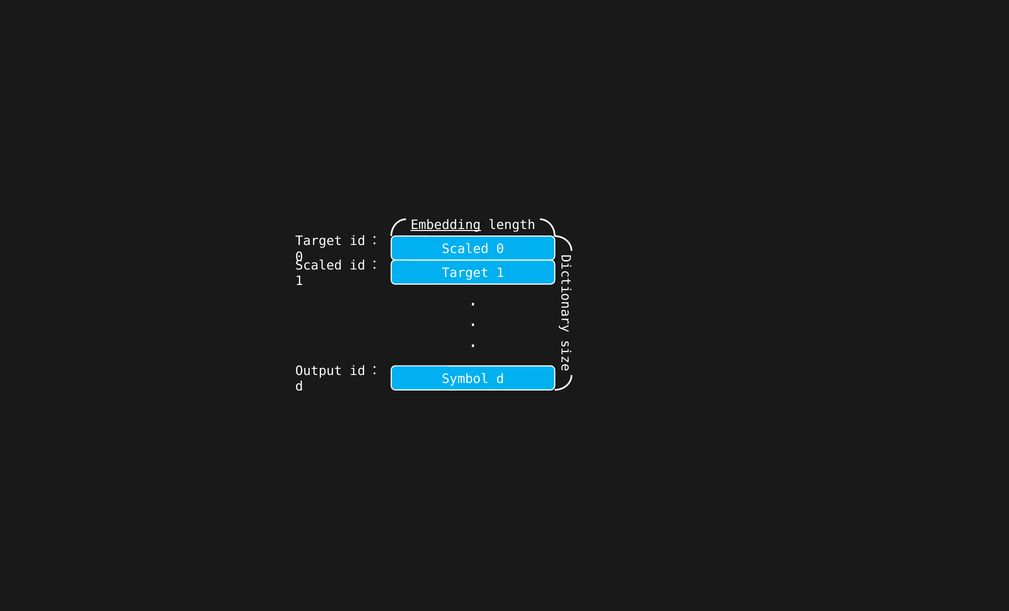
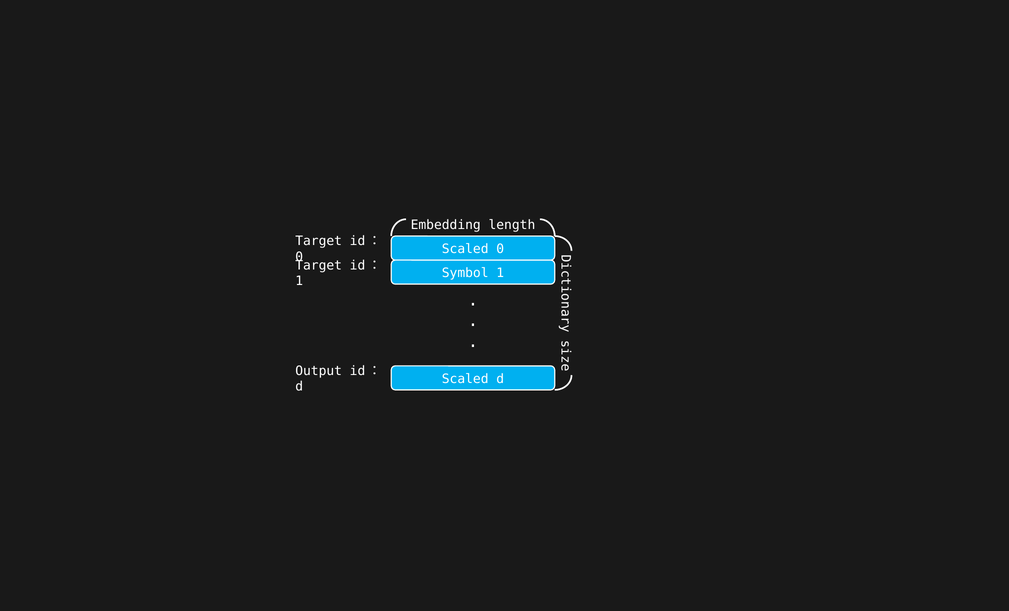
Embedding underline: present -> none
Scaled at (319, 265): Scaled -> Target
Target at (465, 273): Target -> Symbol
Symbol at (465, 379): Symbol -> Scaled
